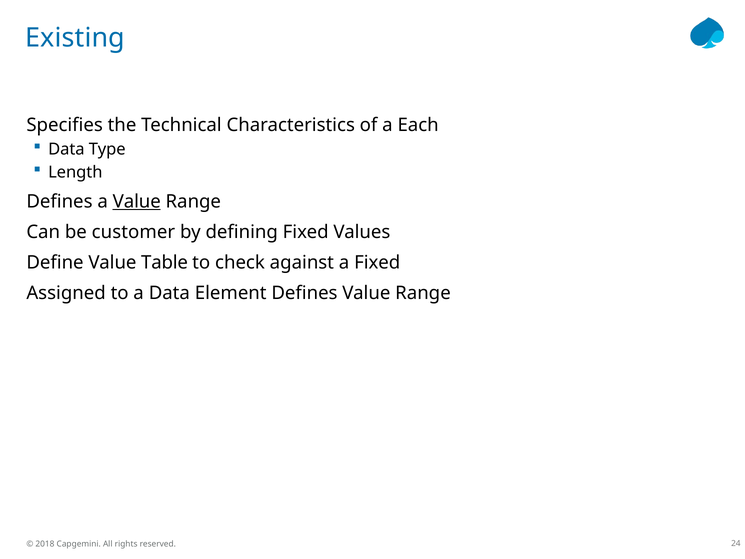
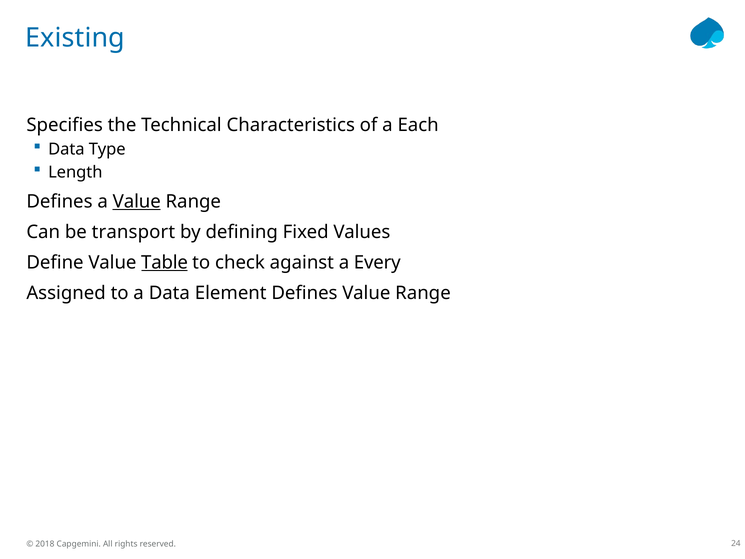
customer: customer -> transport
Table underline: none -> present
a Fixed: Fixed -> Every
